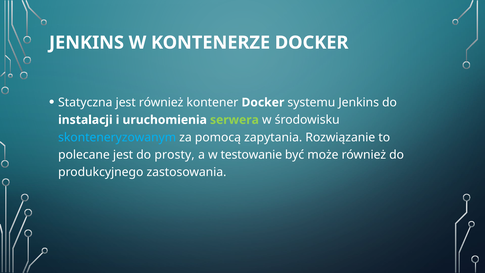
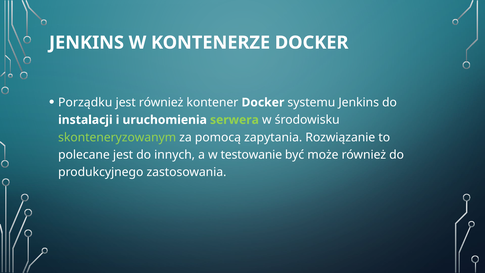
Statyczna: Statyczna -> Porządku
skonteneryzowanym colour: light blue -> light green
prosty: prosty -> innych
